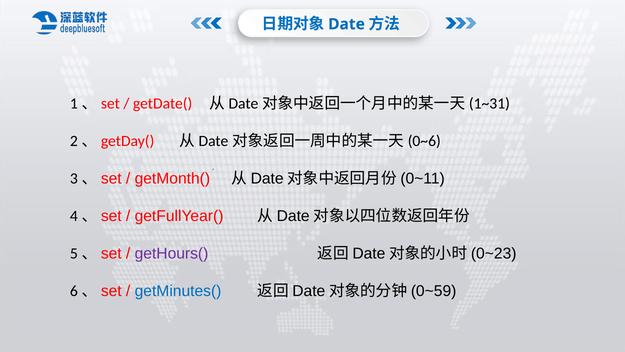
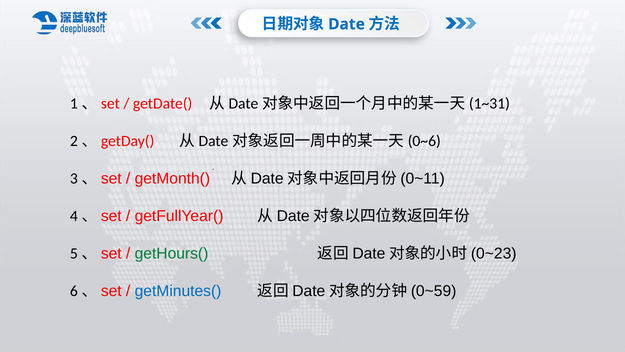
getHours( colour: purple -> green
